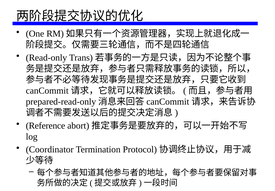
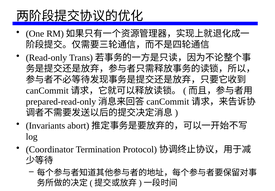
Reference: Reference -> Invariants
